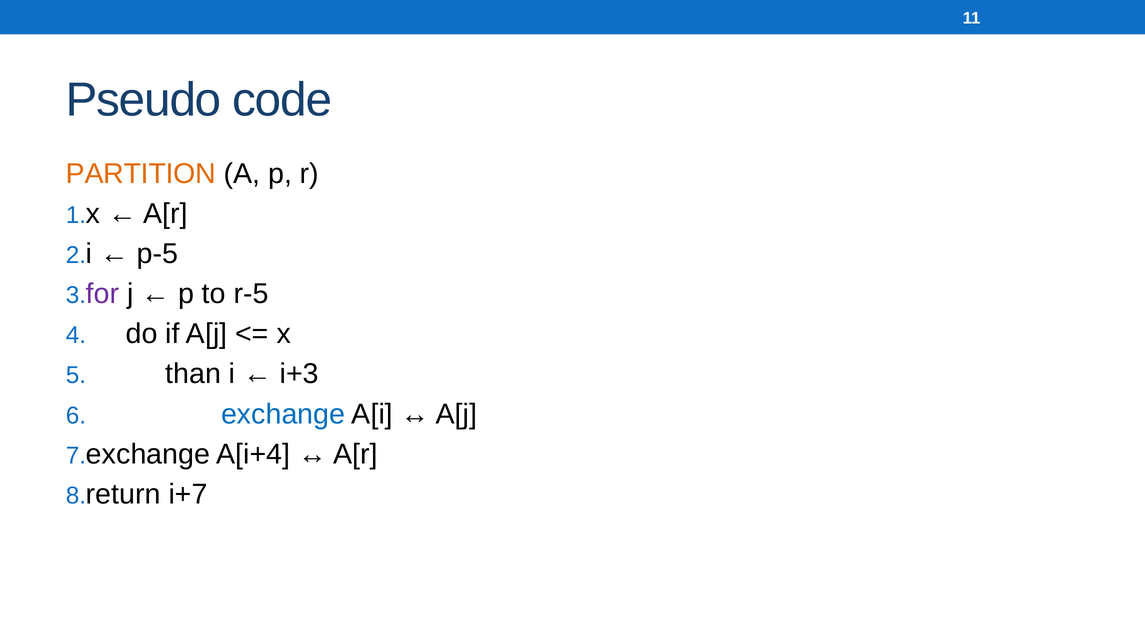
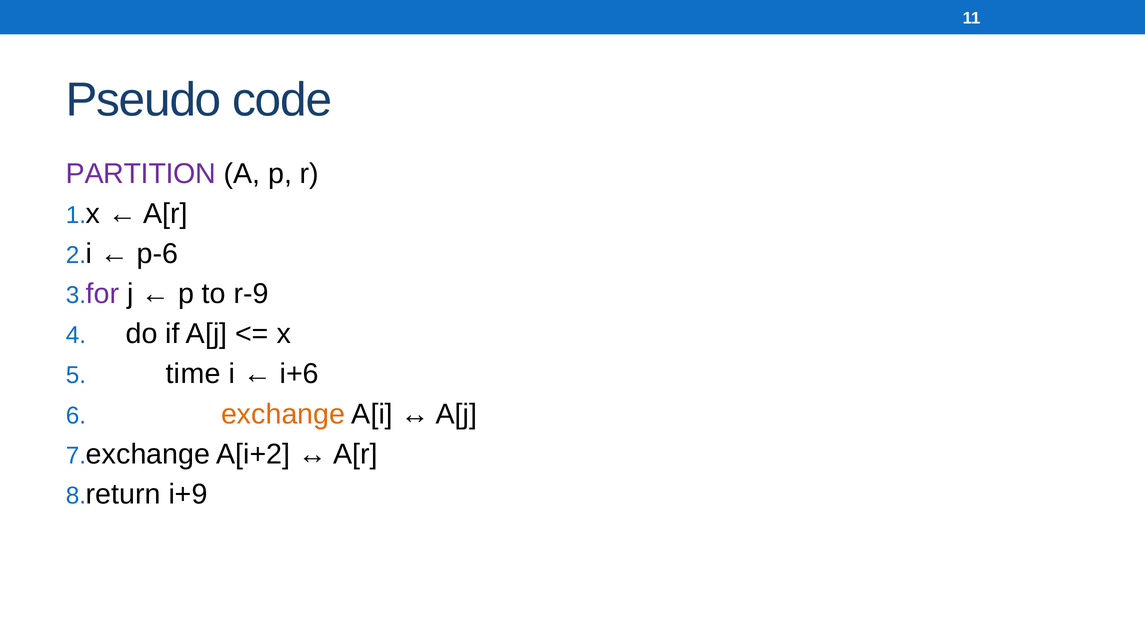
PARTITION colour: orange -> purple
p-5: p-5 -> p-6
r-5: r-5 -> r-9
than: than -> time
i+3: i+3 -> i+6
exchange at (283, 414) colour: blue -> orange
A[i+4: A[i+4 -> A[i+2
i+7: i+7 -> i+9
